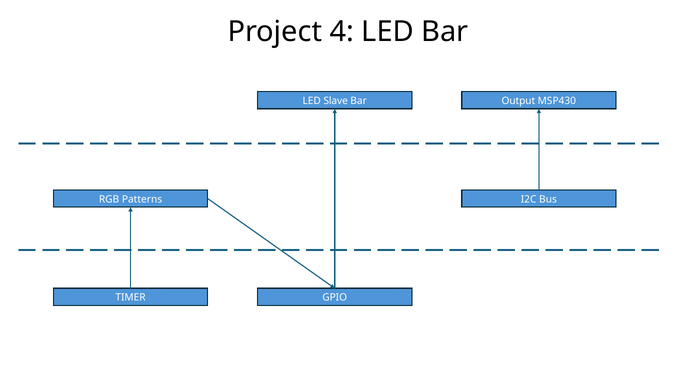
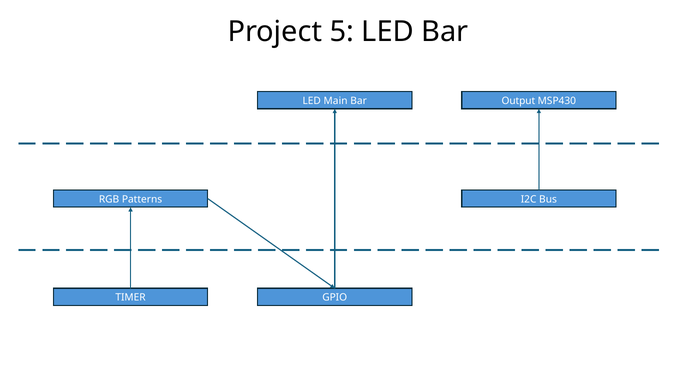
4: 4 -> 5
Slave: Slave -> Main
